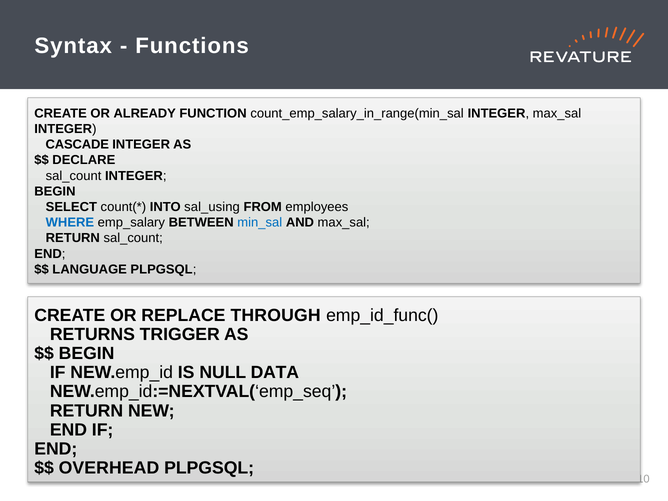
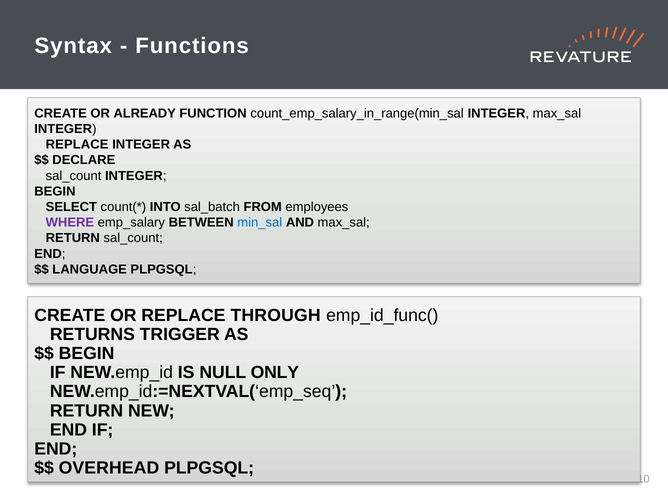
CASCADE at (77, 145): CASCADE -> REPLACE
sal_using: sal_using -> sal_batch
WHERE colour: blue -> purple
DATA: DATA -> ONLY
